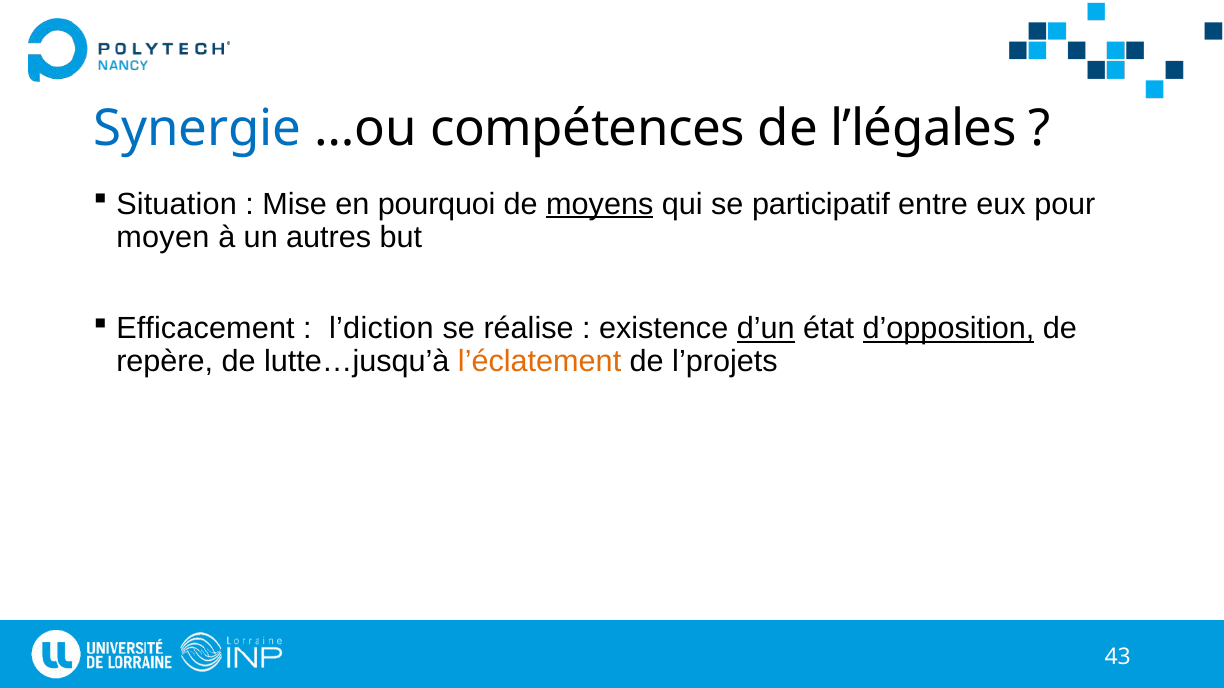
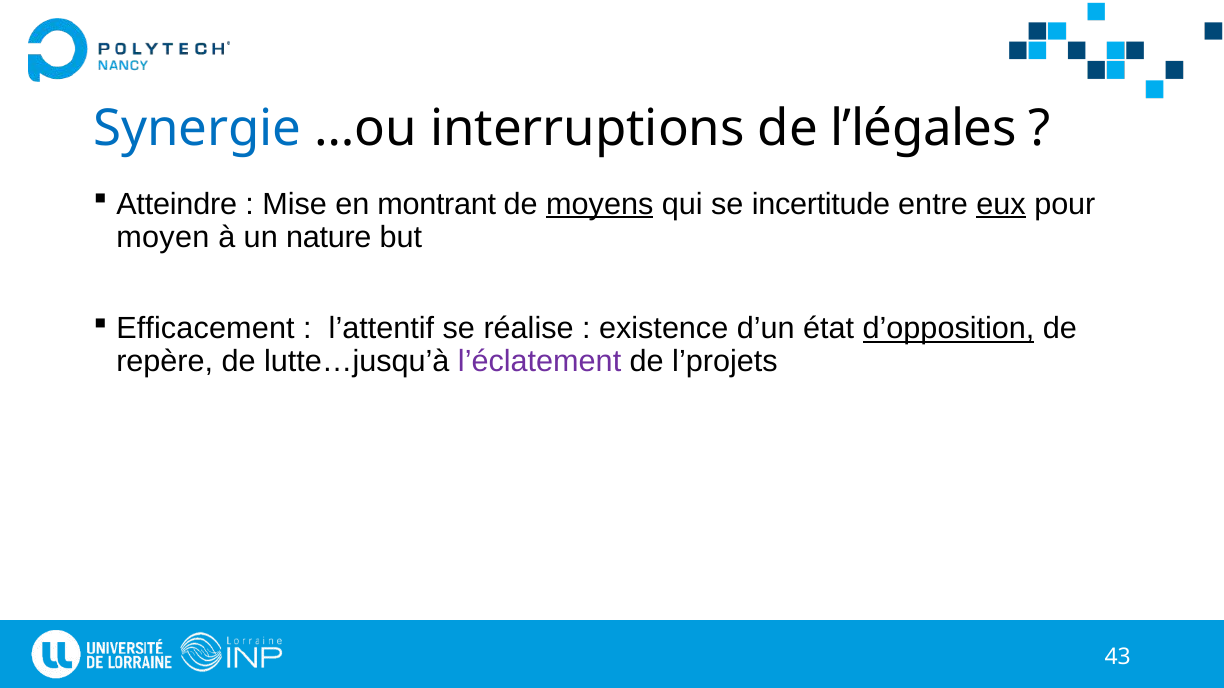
compétences: compétences -> interruptions
Situation: Situation -> Atteindre
pourquoi: pourquoi -> montrant
participatif: participatif -> incertitude
eux underline: none -> present
autres: autres -> nature
l’diction: l’diction -> l’attentif
d’un underline: present -> none
l’éclatement colour: orange -> purple
